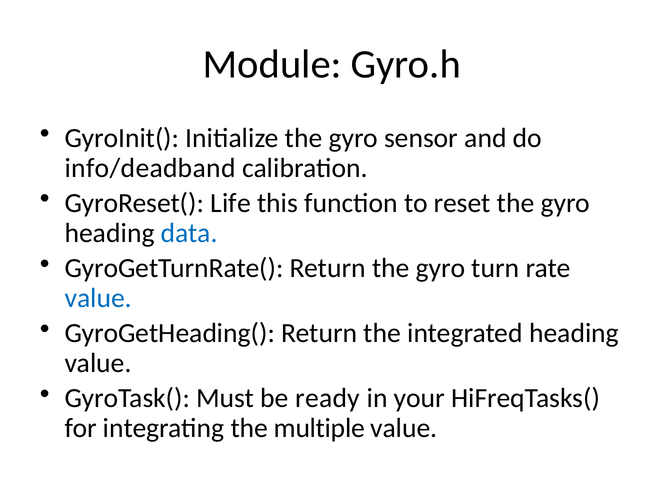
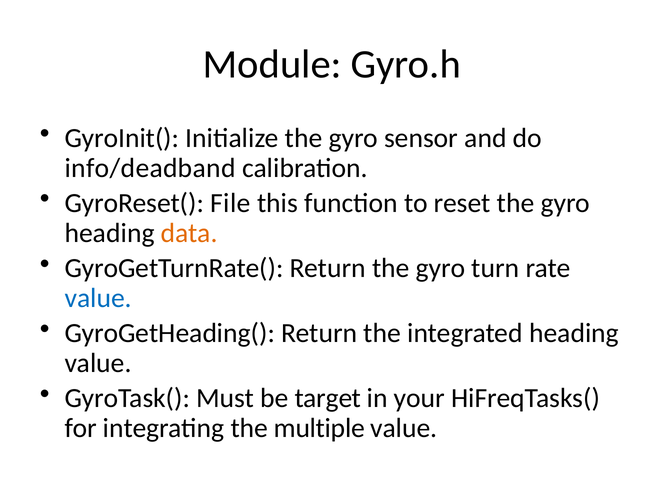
Life: Life -> File
data colour: blue -> orange
ready: ready -> target
